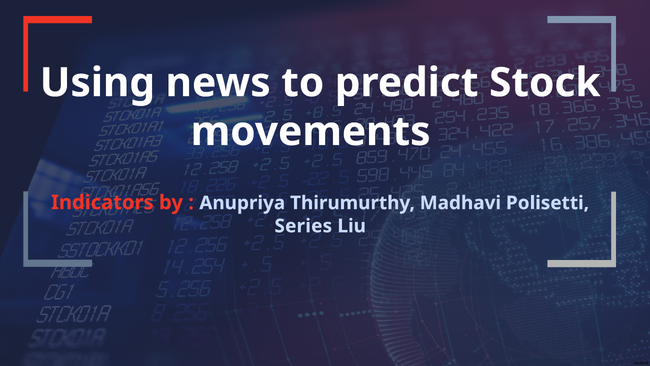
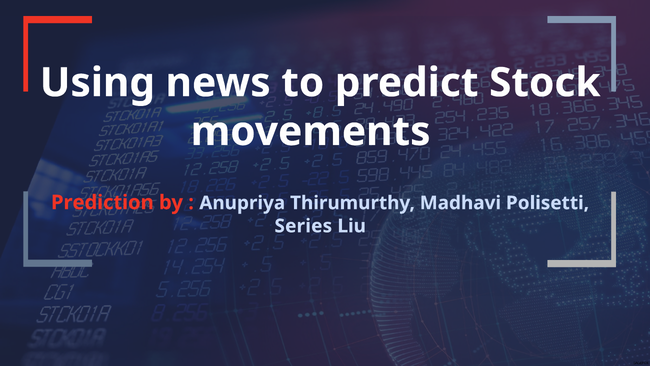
Indicators: Indicators -> Prediction
